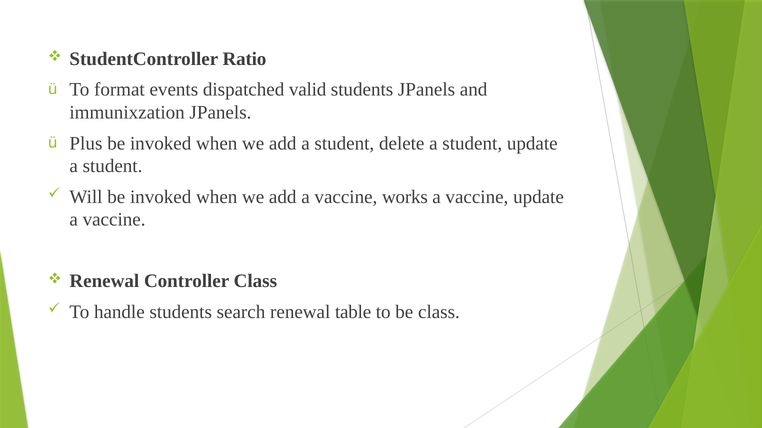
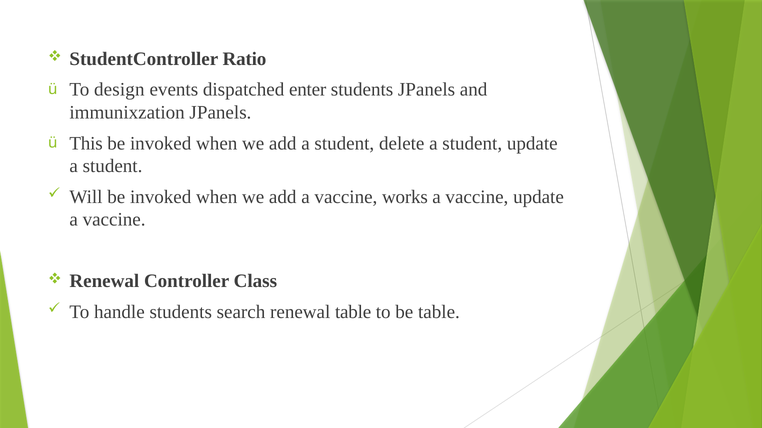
format: format -> design
valid: valid -> enter
Plus: Plus -> This
be class: class -> table
